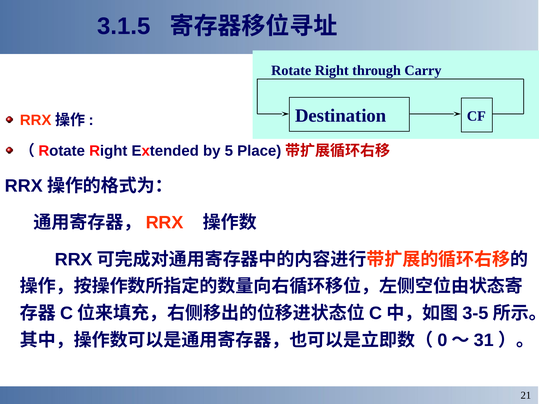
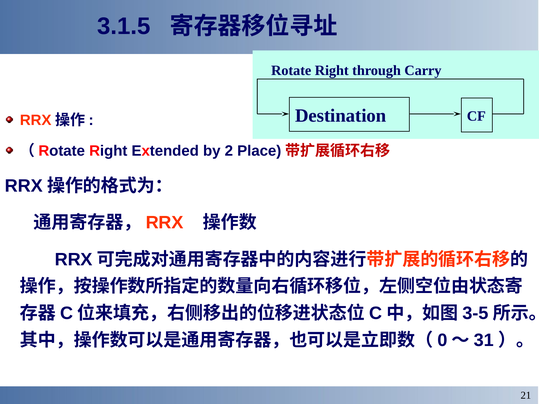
5: 5 -> 2
